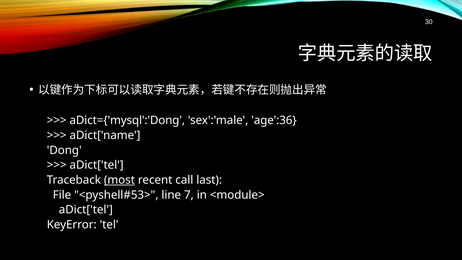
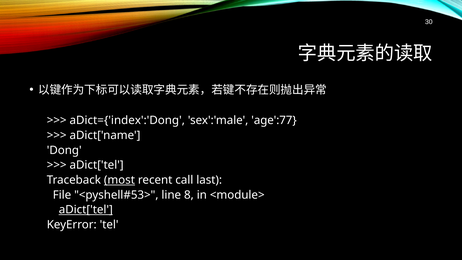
aDict={'mysql':'Dong: aDict={'mysql':'Dong -> aDict={'index':'Dong
age':36: age':36 -> age':77
7: 7 -> 8
aDict['tel at (86, 210) underline: none -> present
